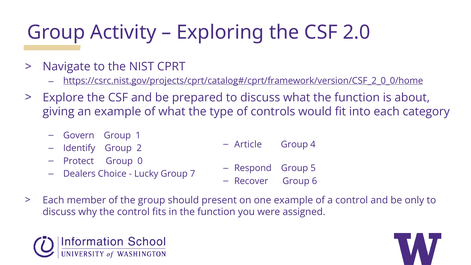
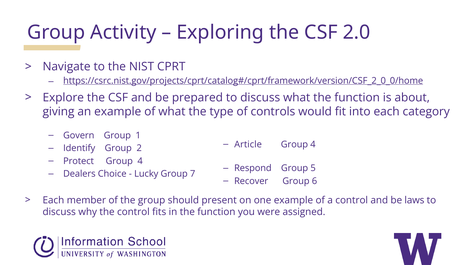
Protect Group 0: 0 -> 4
only: only -> laws
